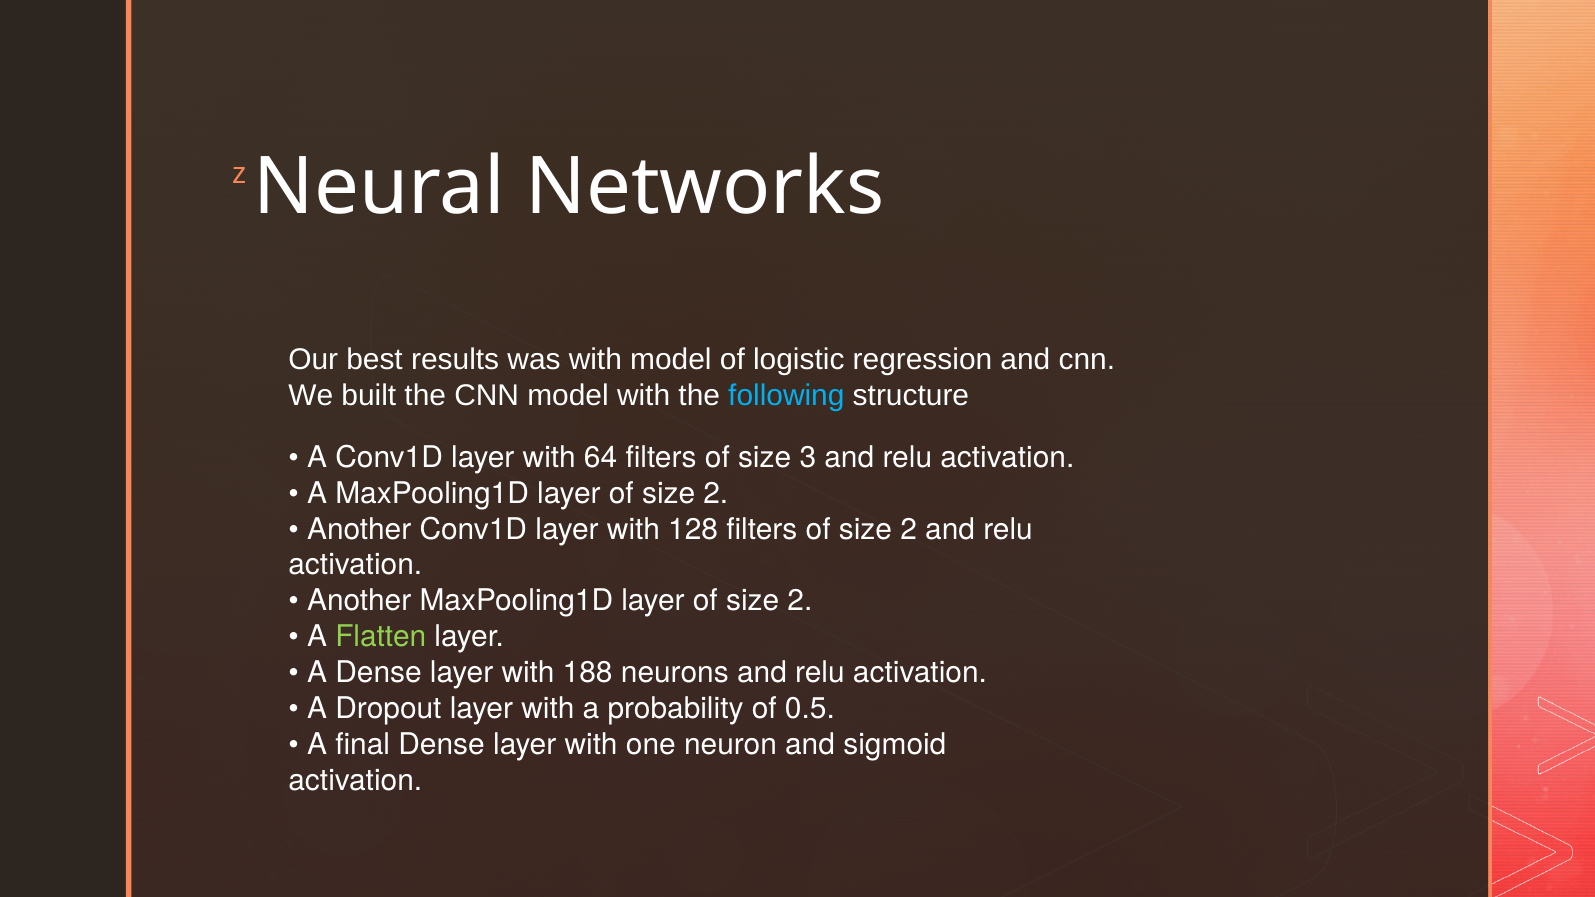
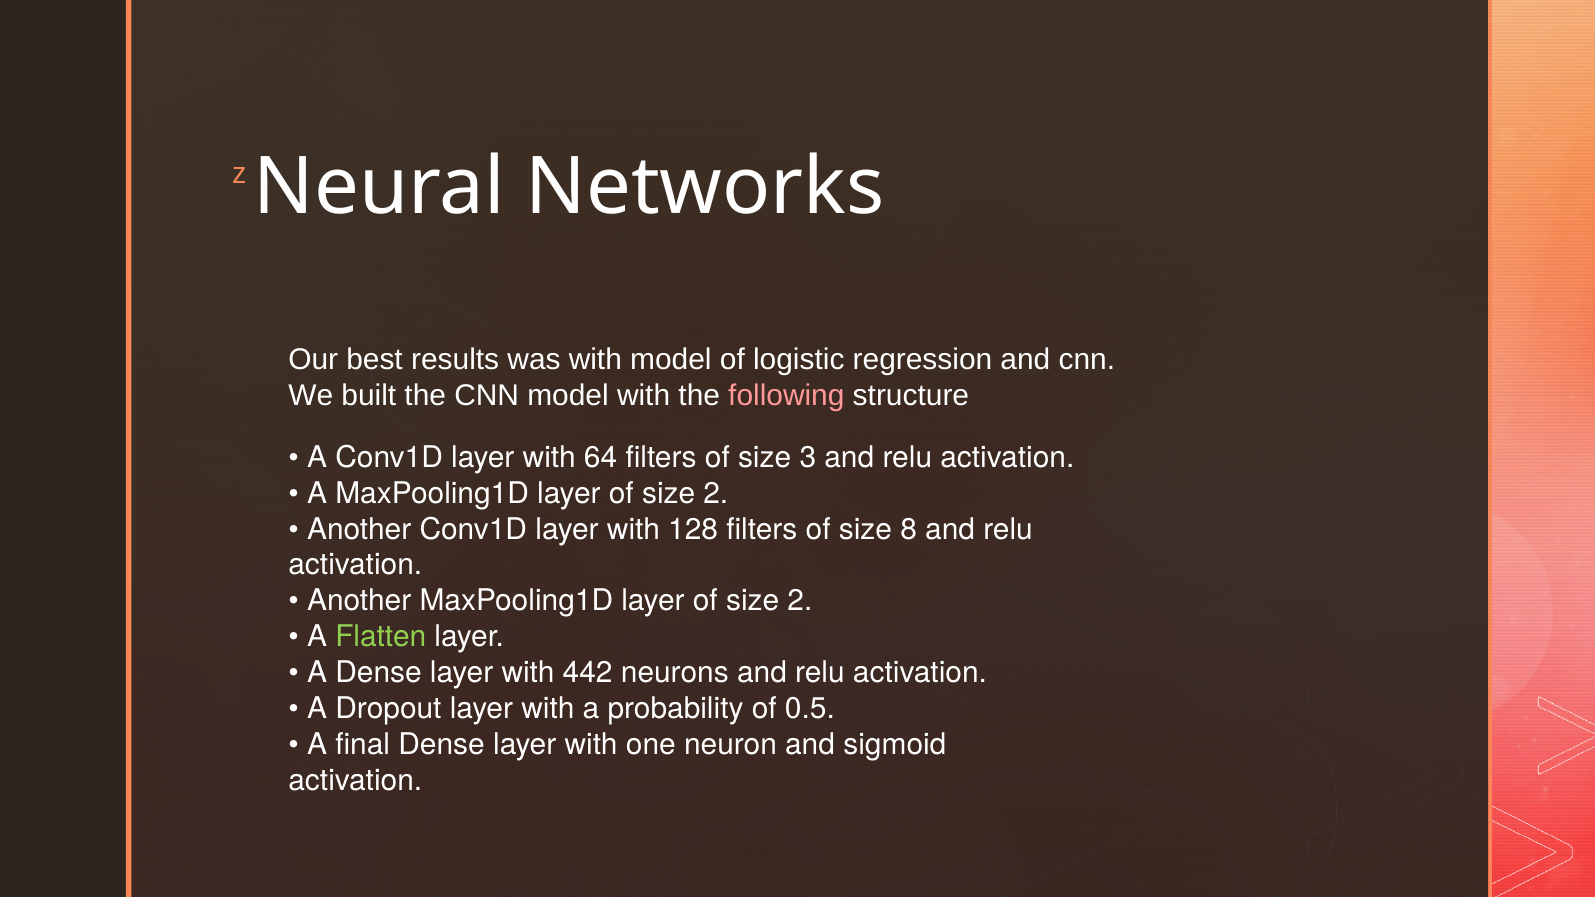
following colour: light blue -> pink
filters of size 2: 2 -> 8
188: 188 -> 442
